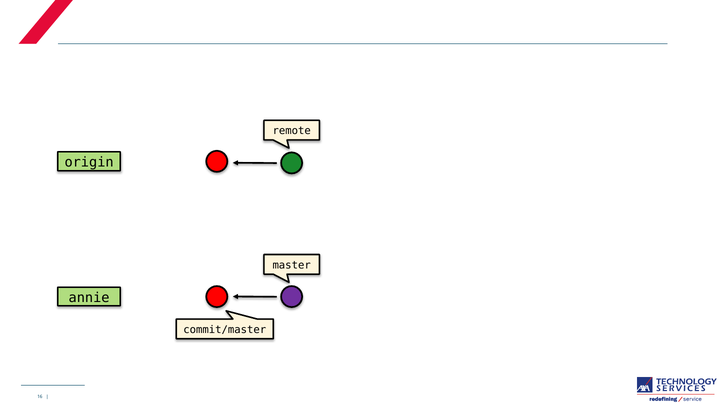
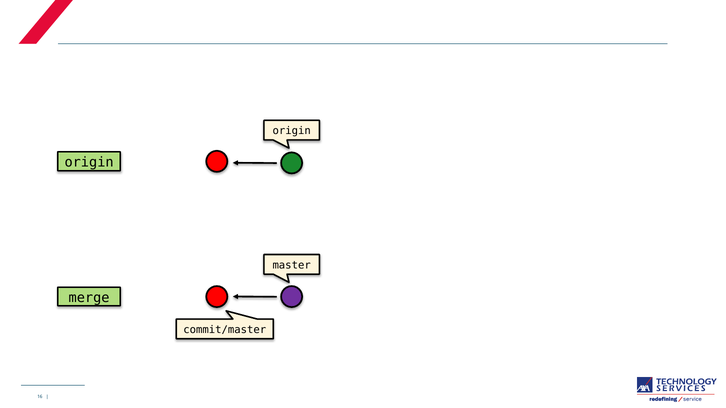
remote at (292, 131): remote -> origin
annie: annie -> merge
